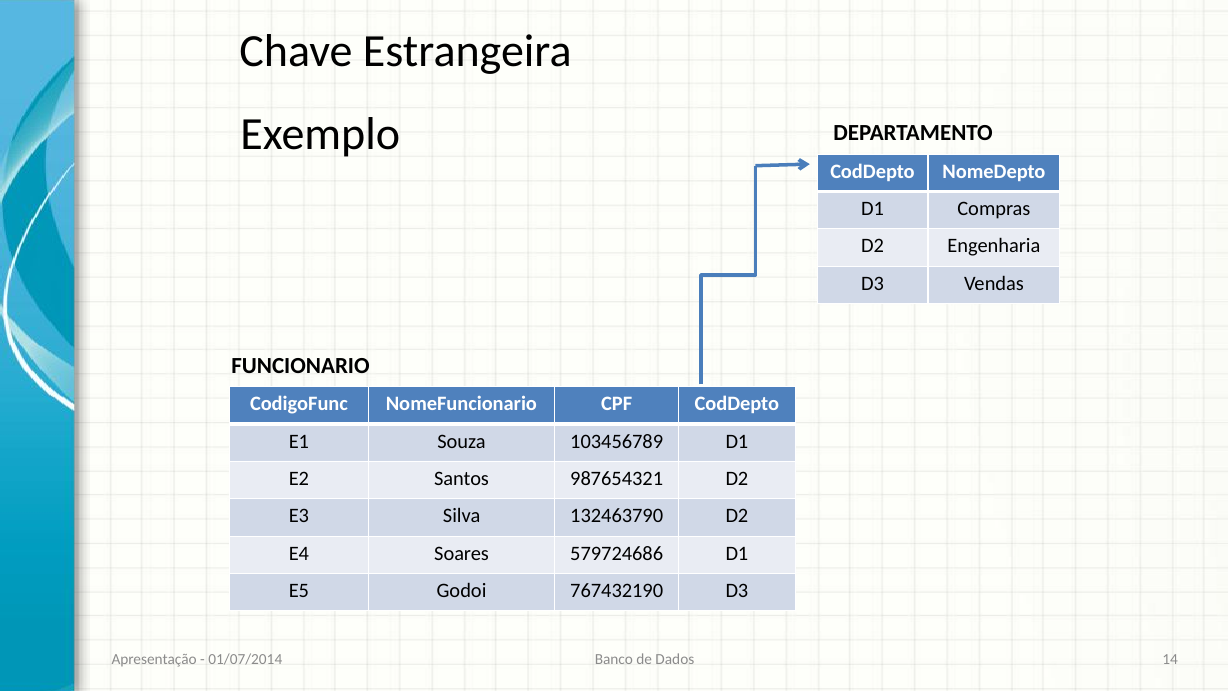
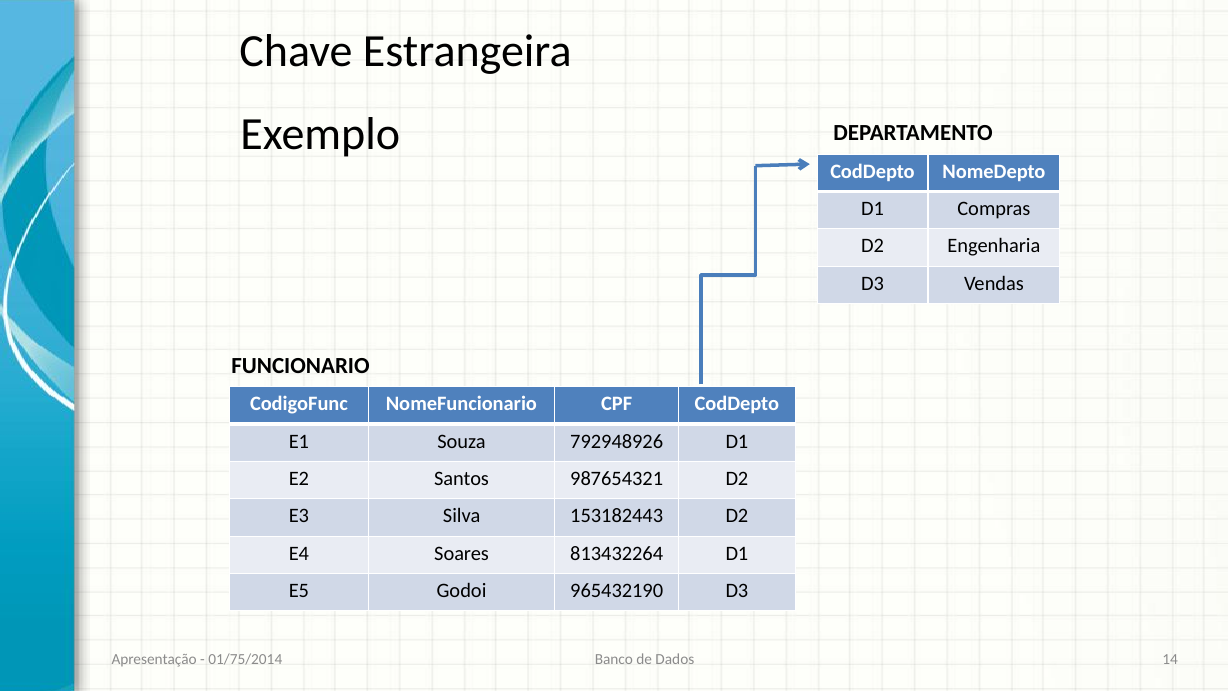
103456789: 103456789 -> 792948926
132463790: 132463790 -> 153182443
579724686: 579724686 -> 813432264
767432190: 767432190 -> 965432190
01/07/2014: 01/07/2014 -> 01/75/2014
